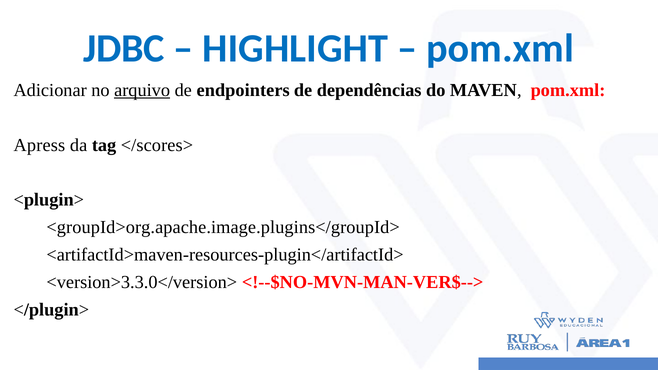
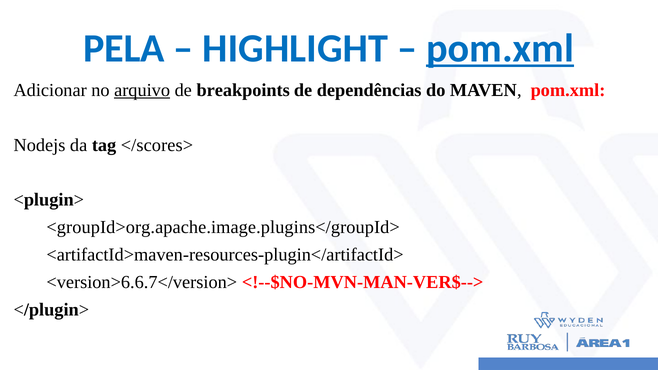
JDBC: JDBC -> PELA
pom.xml at (500, 48) underline: none -> present
endpointers: endpointers -> breakpoints
Apress: Apress -> Nodejs
<version>3.3.0</version>: <version>3.3.0</version> -> <version>6.6.7</version>
